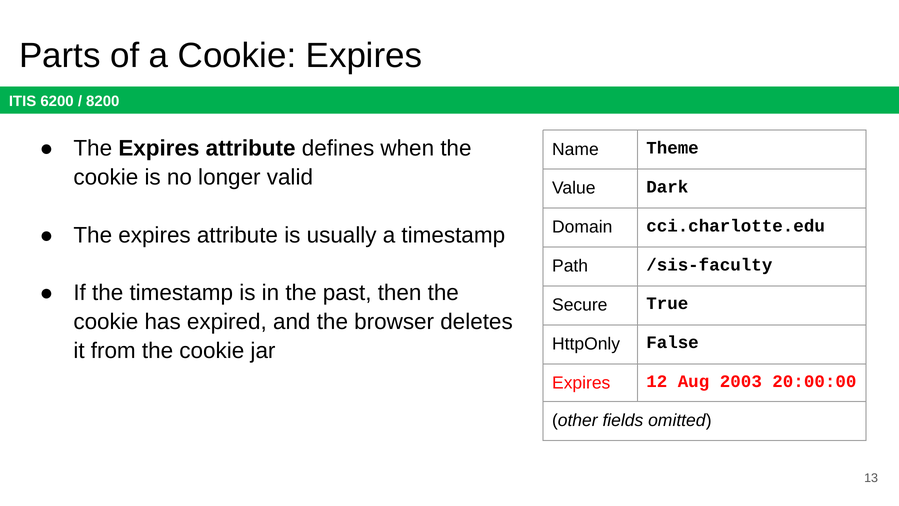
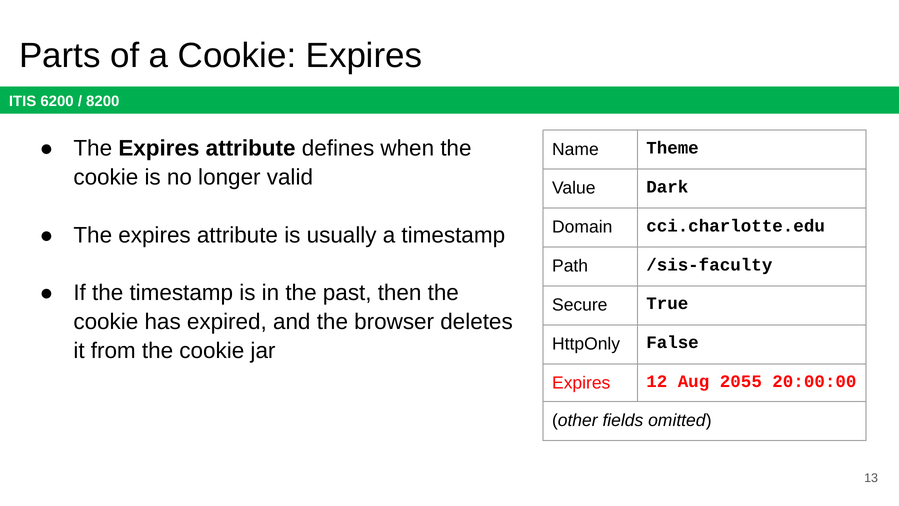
2003: 2003 -> 2055
